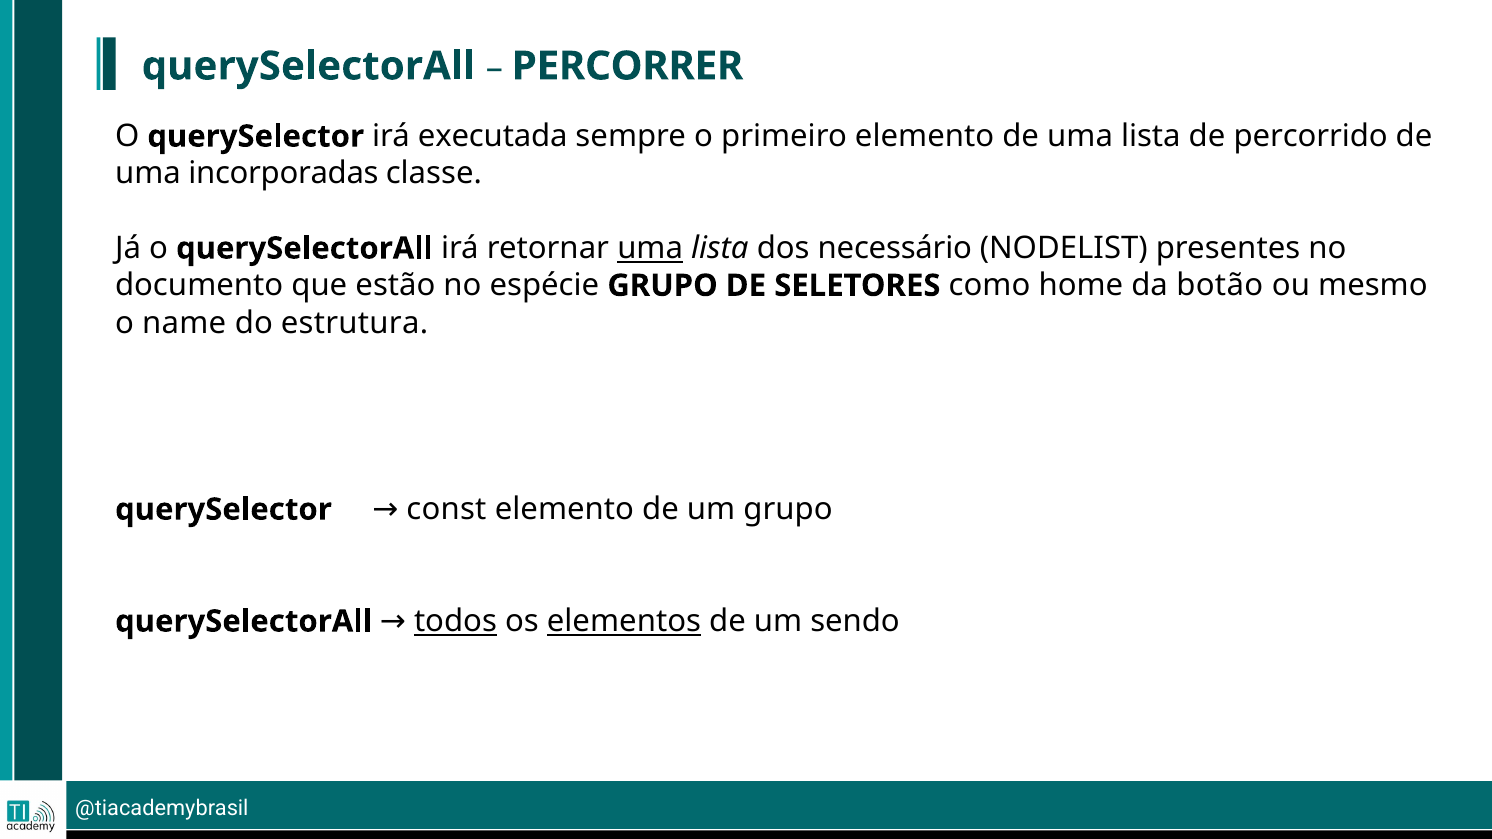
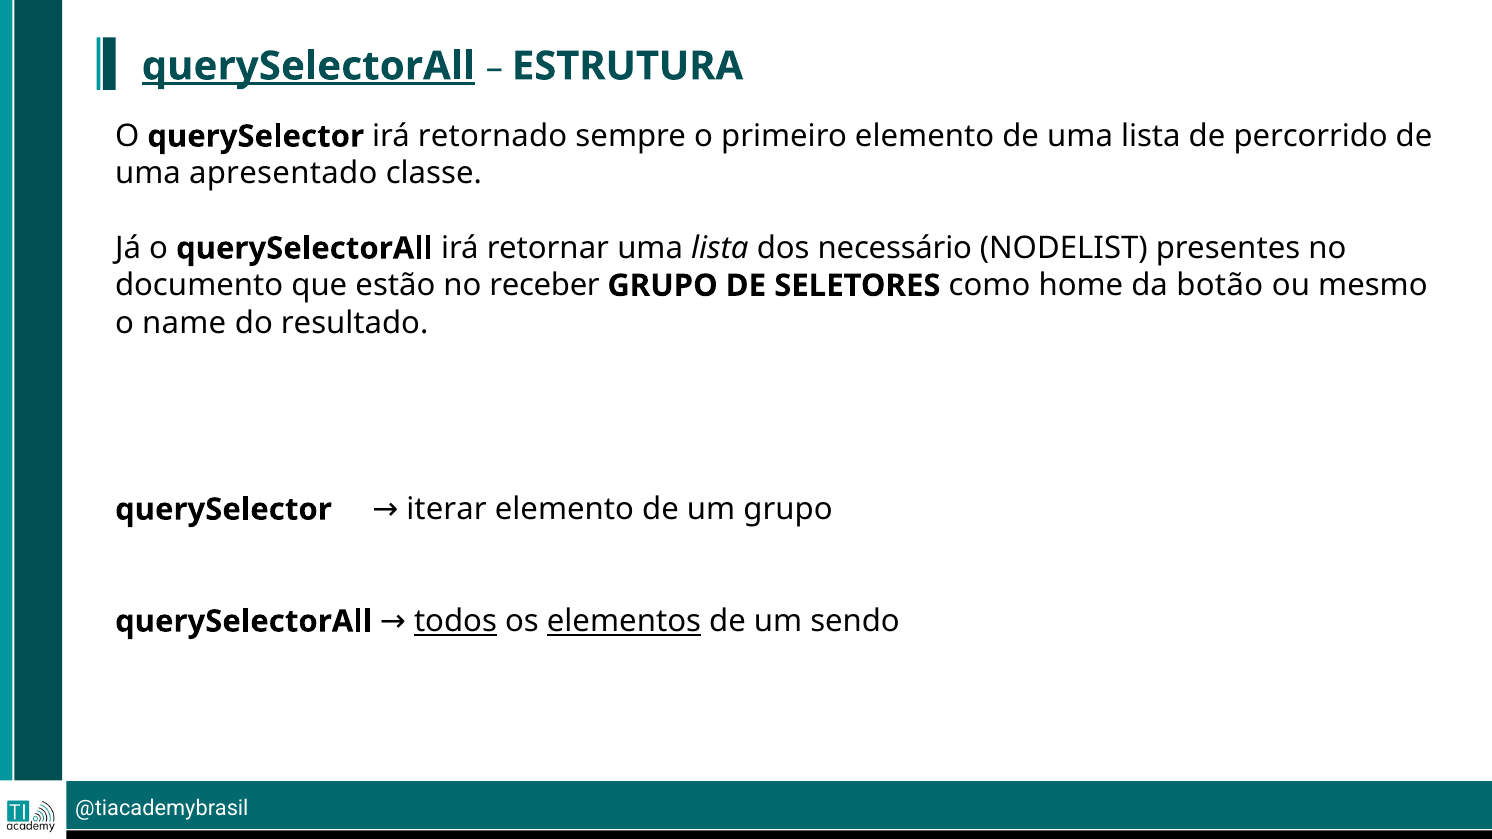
querySelectorAll at (308, 66) underline: none -> present
PERCORRER: PERCORRER -> ESTRUTURA
executada: executada -> retornado
incorporadas: incorporadas -> apresentado
uma at (650, 248) underline: present -> none
espécie: espécie -> receber
estrutura: estrutura -> resultado
const: const -> iterar
